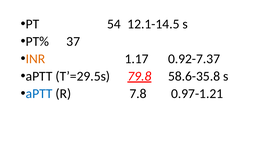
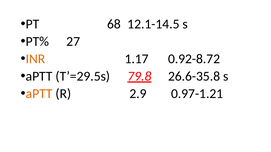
54: 54 -> 68
37: 37 -> 27
0.92-7.37: 0.92-7.37 -> 0.92-8.72
58.6-35.8: 58.6-35.8 -> 26.6-35.8
aPTT at (39, 94) colour: blue -> orange
7.8: 7.8 -> 2.9
